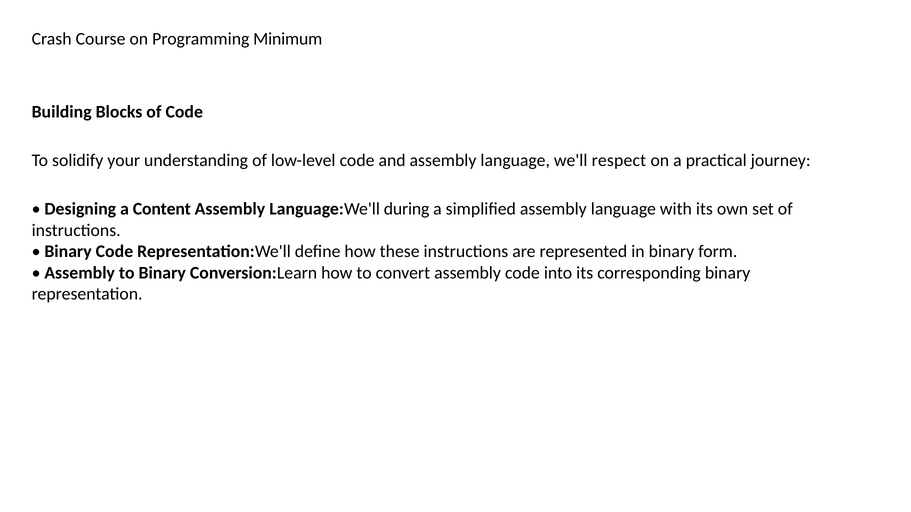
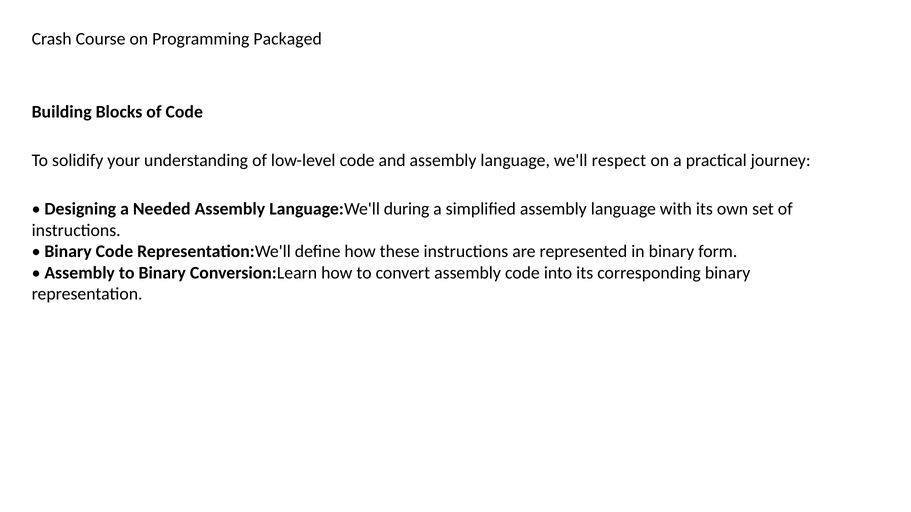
Minimum: Minimum -> Packaged
Content: Content -> Needed
